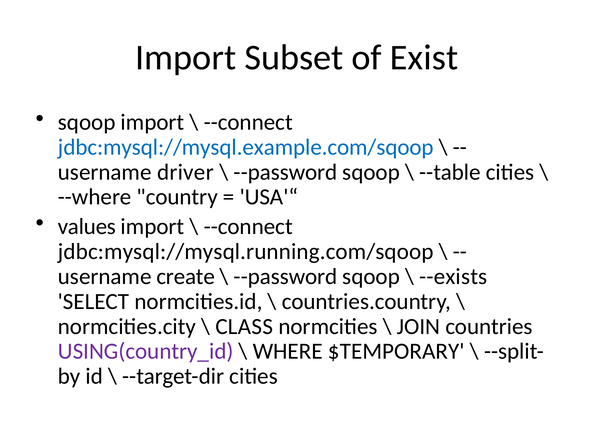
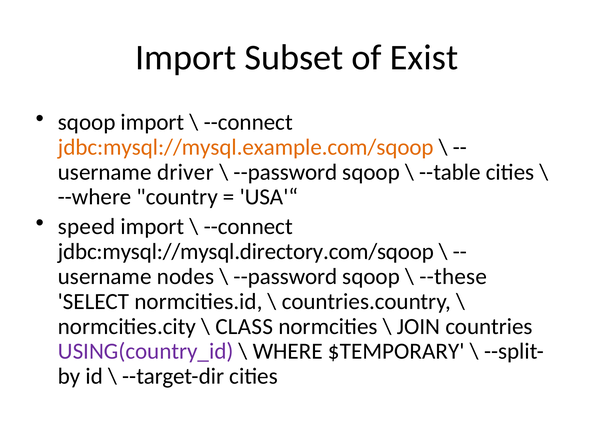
jdbc:mysql://mysql.example.com/sqoop colour: blue -> orange
values: values -> speed
jdbc:mysql://mysql.running.com/sqoop: jdbc:mysql://mysql.running.com/sqoop -> jdbc:mysql://mysql.directory.com/sqoop
create: create -> nodes
--exists: --exists -> --these
